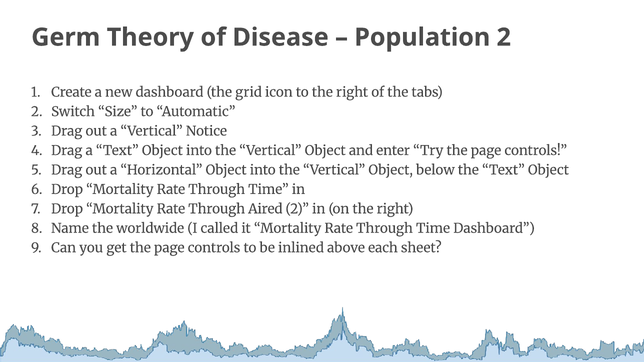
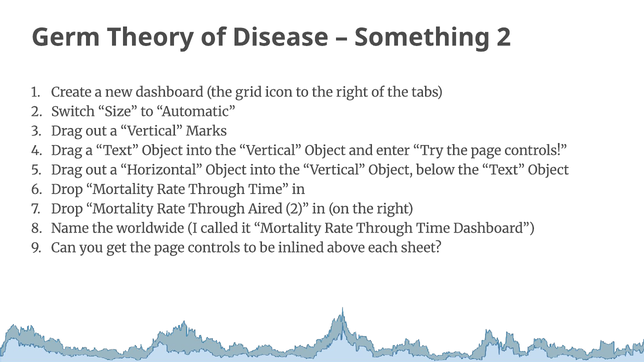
Population: Population -> Something
Notice: Notice -> Marks
